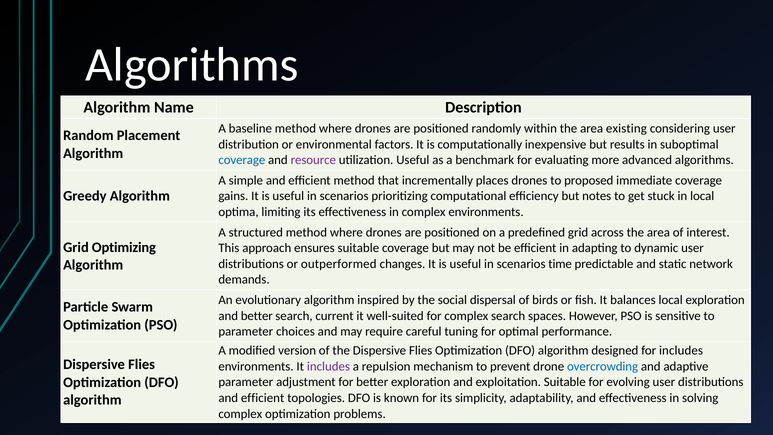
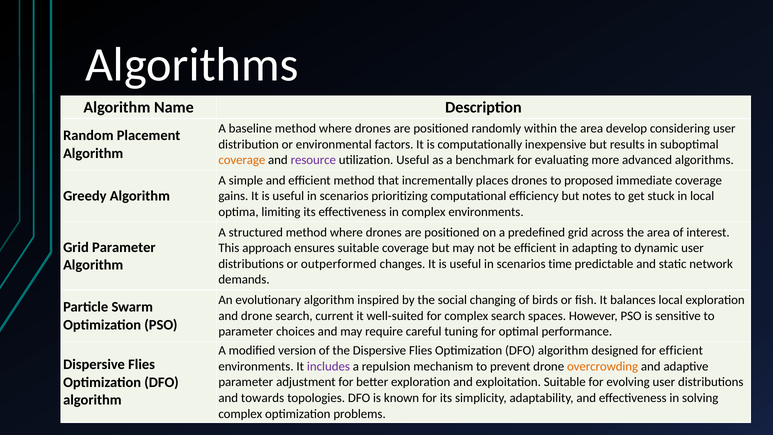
existing: existing -> develop
coverage at (242, 160) colour: blue -> orange
Grid Optimizing: Optimizing -> Parameter
dispersal: dispersal -> changing
and better: better -> drone
for includes: includes -> efficient
overcrowding colour: blue -> orange
efficient at (263, 398): efficient -> towards
